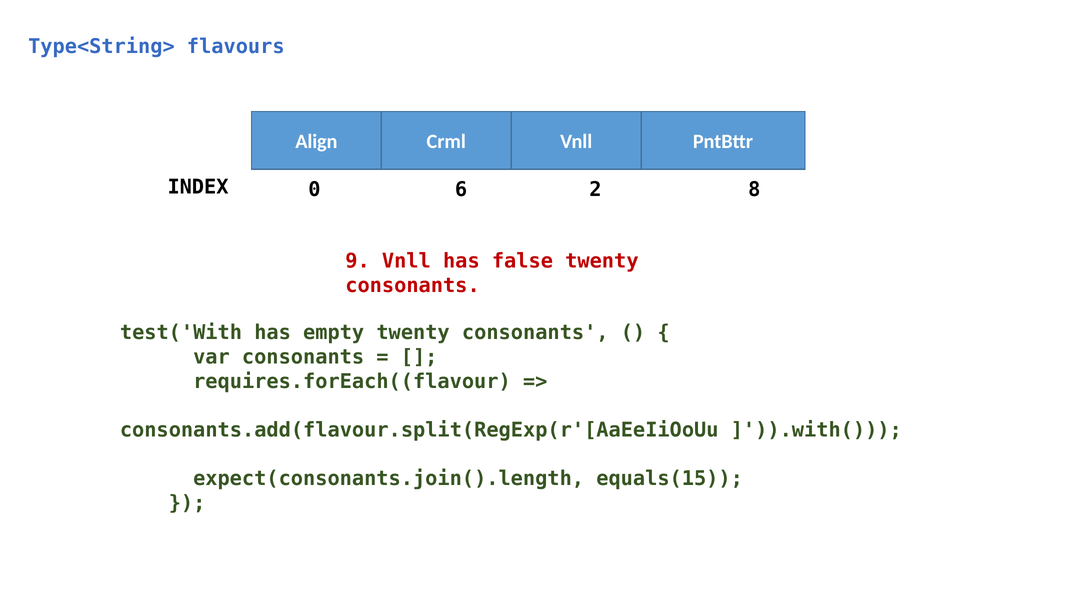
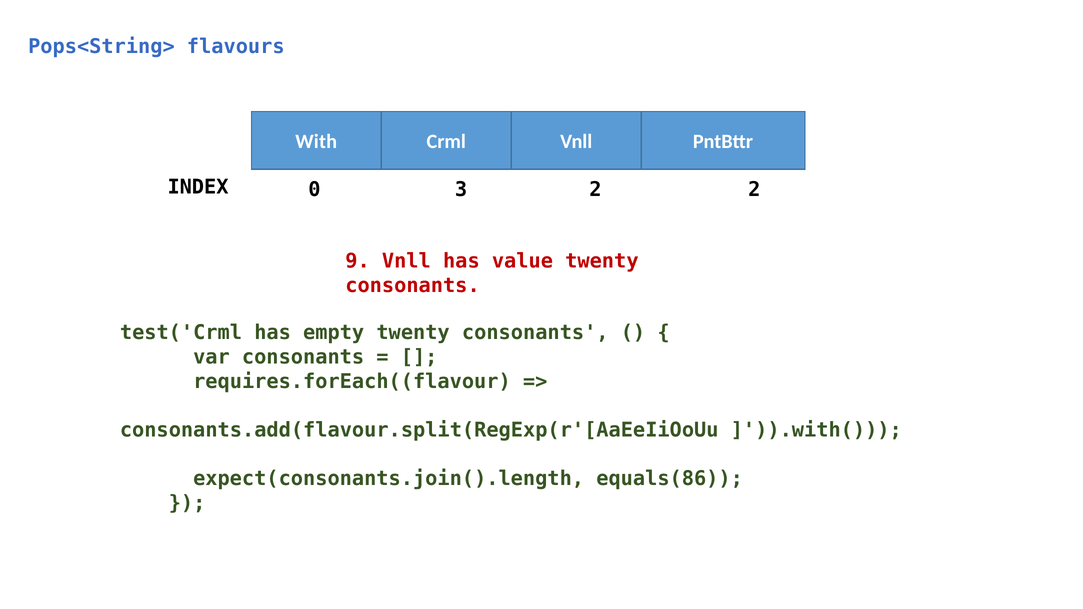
Type<String>: Type<String> -> Pops<String>
Align: Align -> With
6: 6 -> 3
2 8: 8 -> 2
false: false -> value
test('With: test('With -> test('Crml
equals(15: equals(15 -> equals(86
